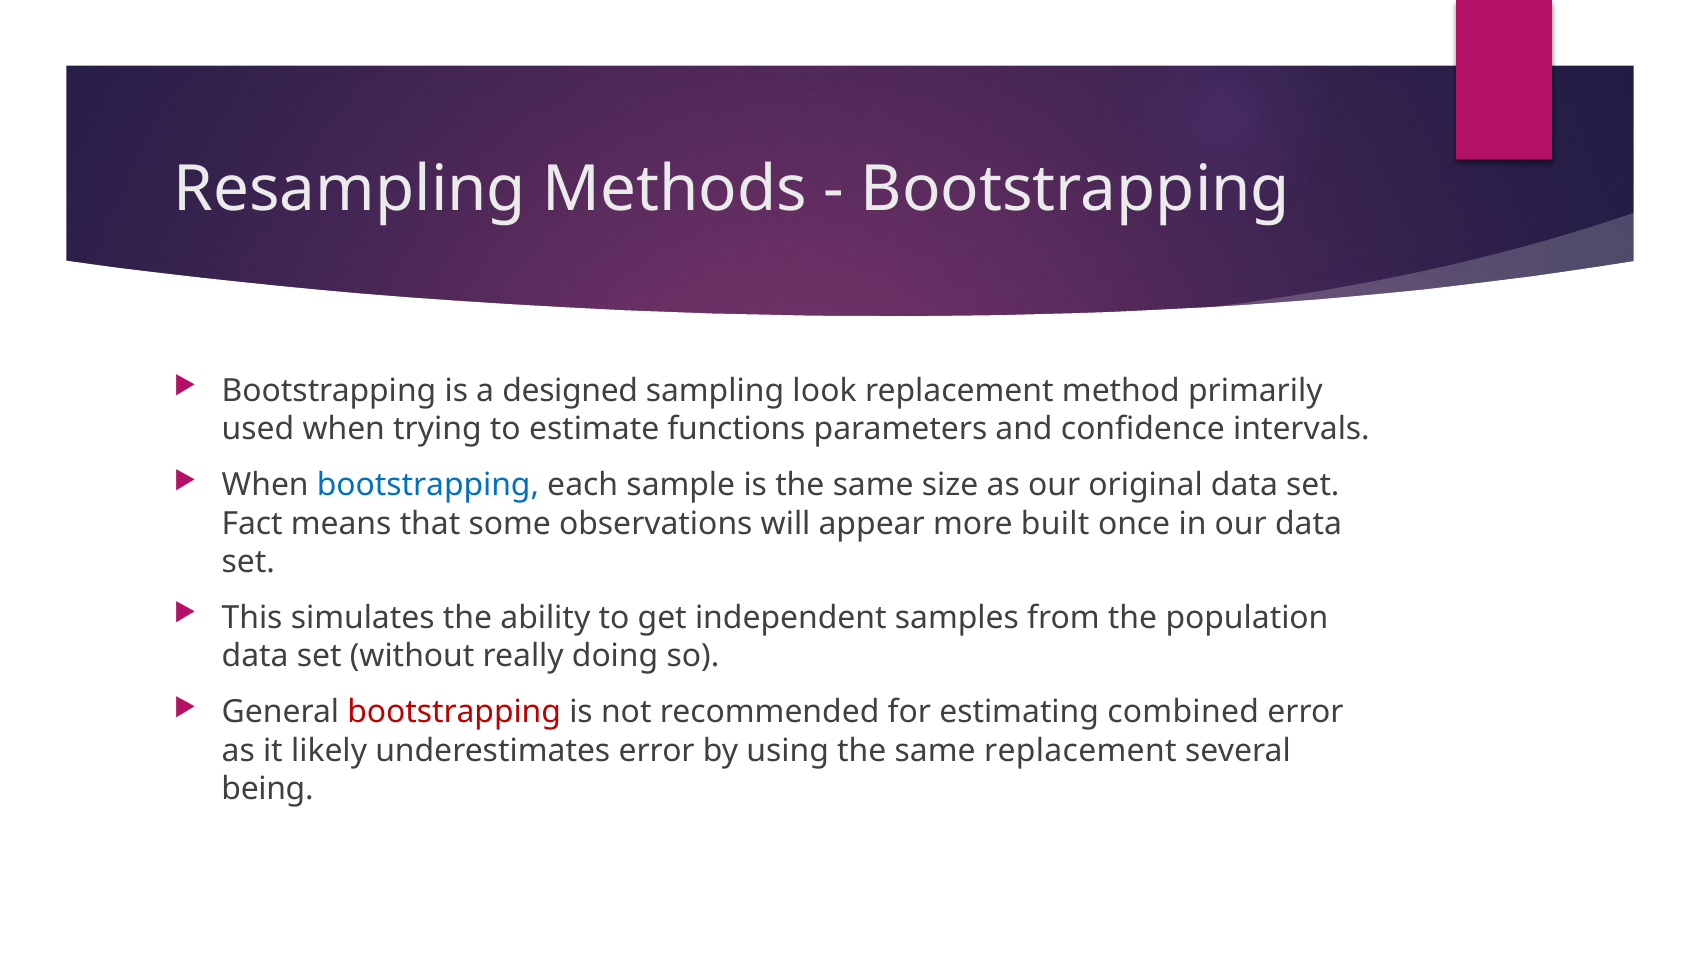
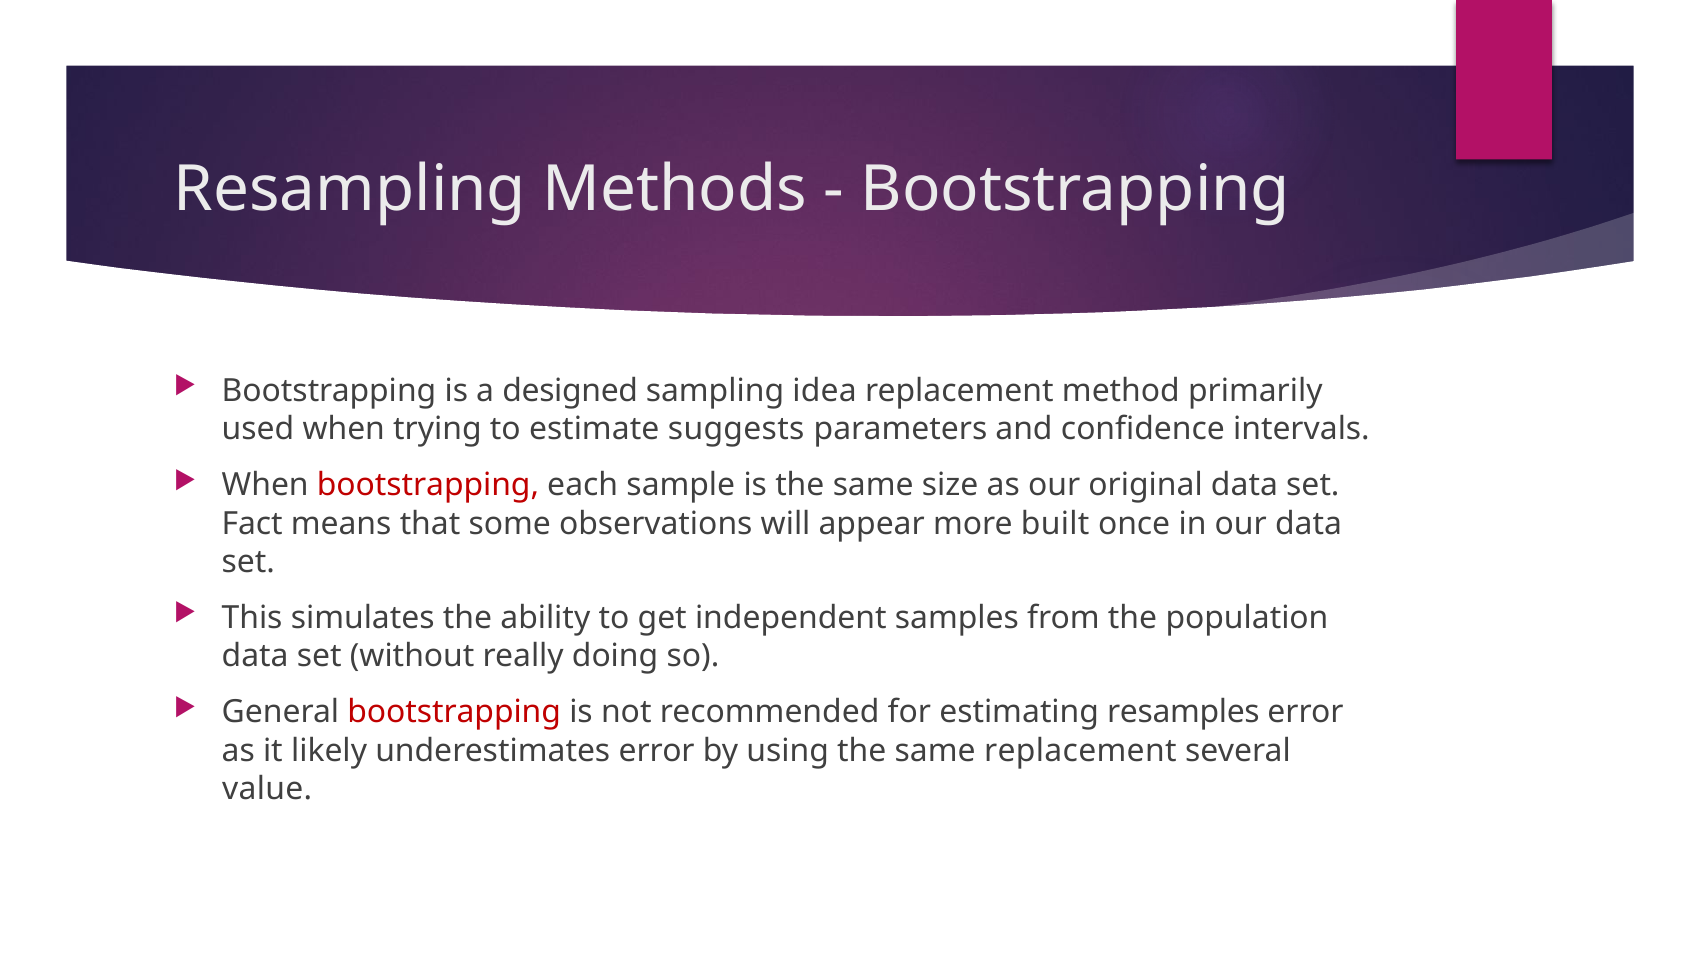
look: look -> idea
functions: functions -> suggests
bootstrapping at (428, 485) colour: blue -> red
combined: combined -> resamples
being: being -> value
